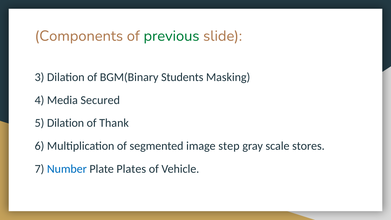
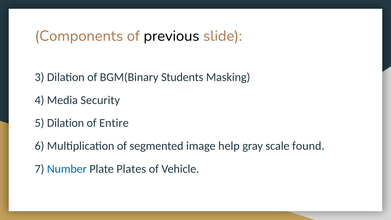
previous colour: green -> black
Secured: Secured -> Security
Thank: Thank -> Entire
step: step -> help
stores: stores -> found
